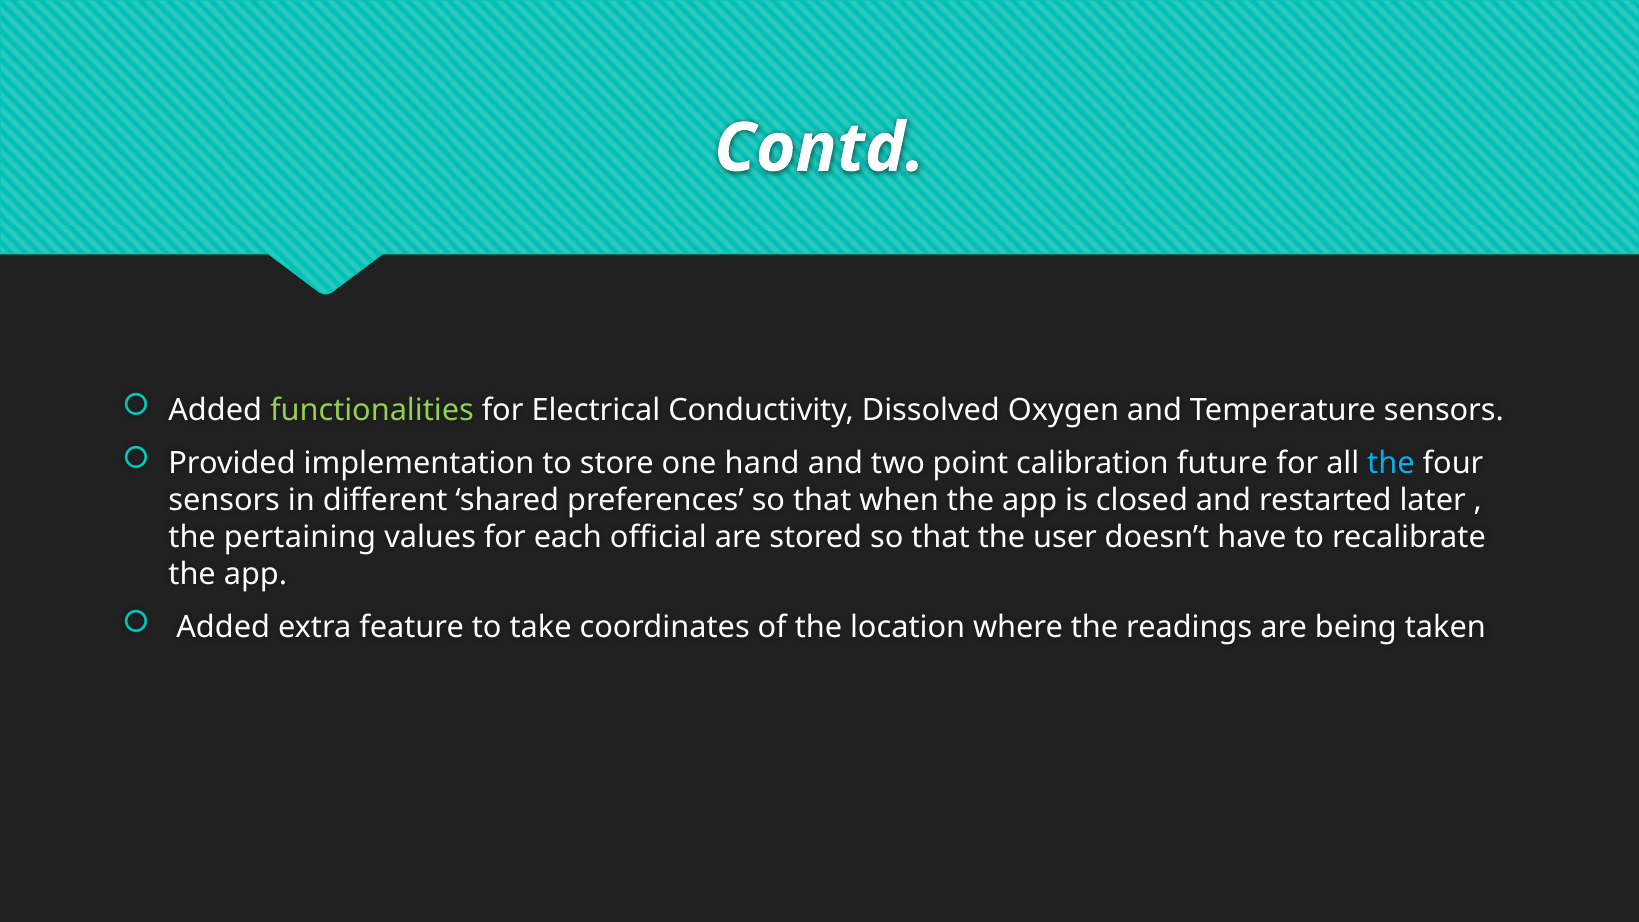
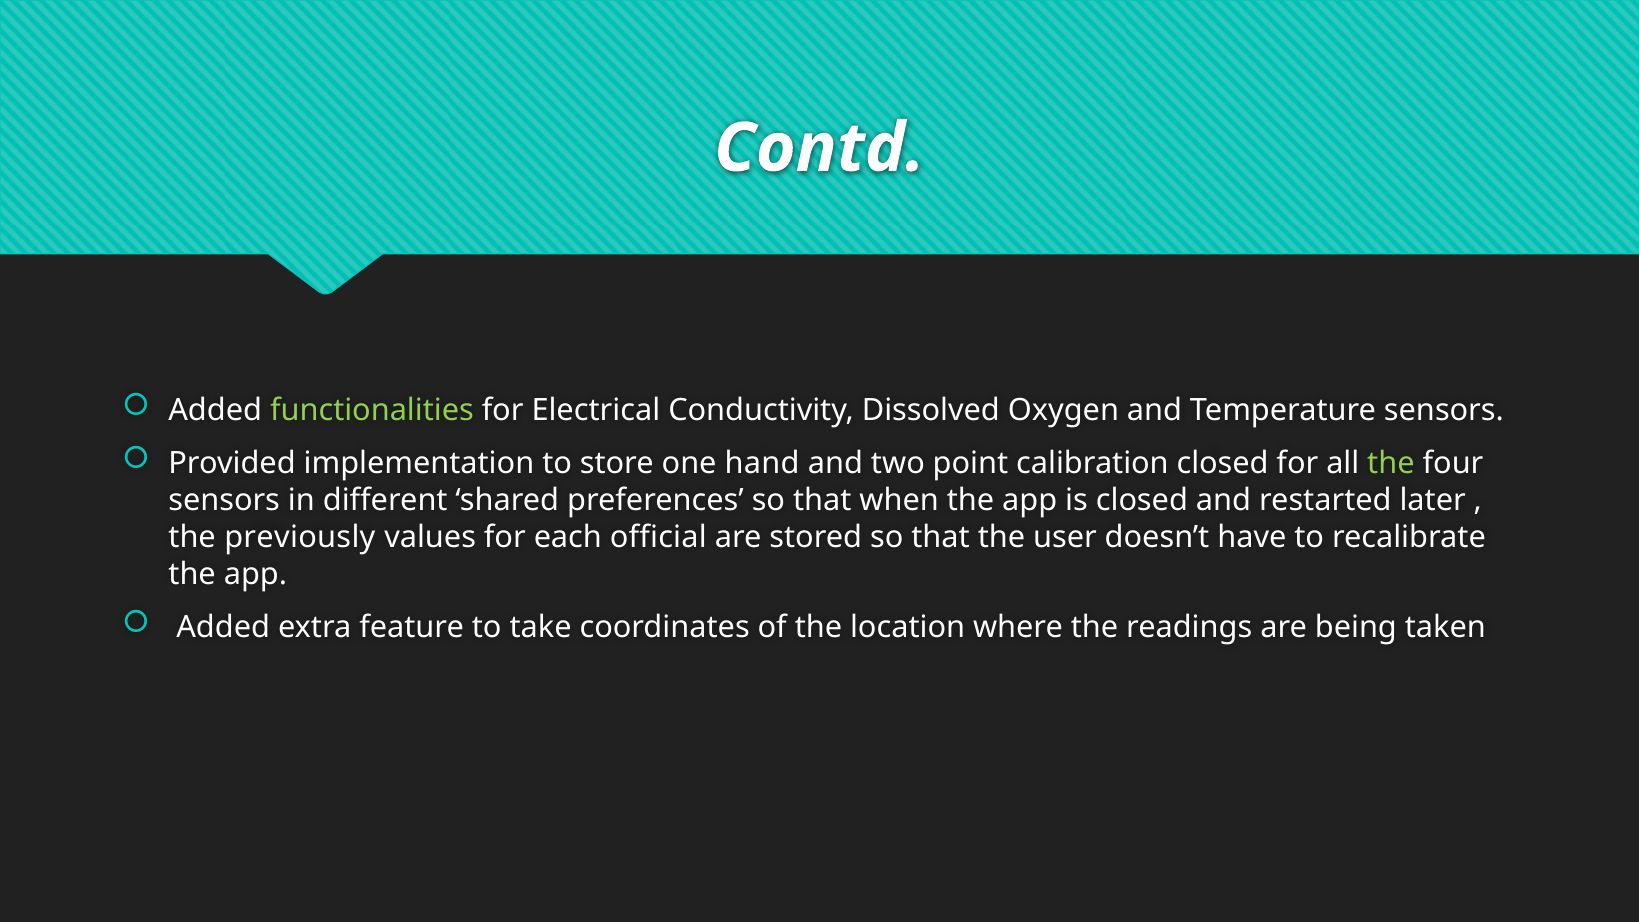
calibration future: future -> closed
the at (1391, 463) colour: light blue -> light green
pertaining: pertaining -> previously
